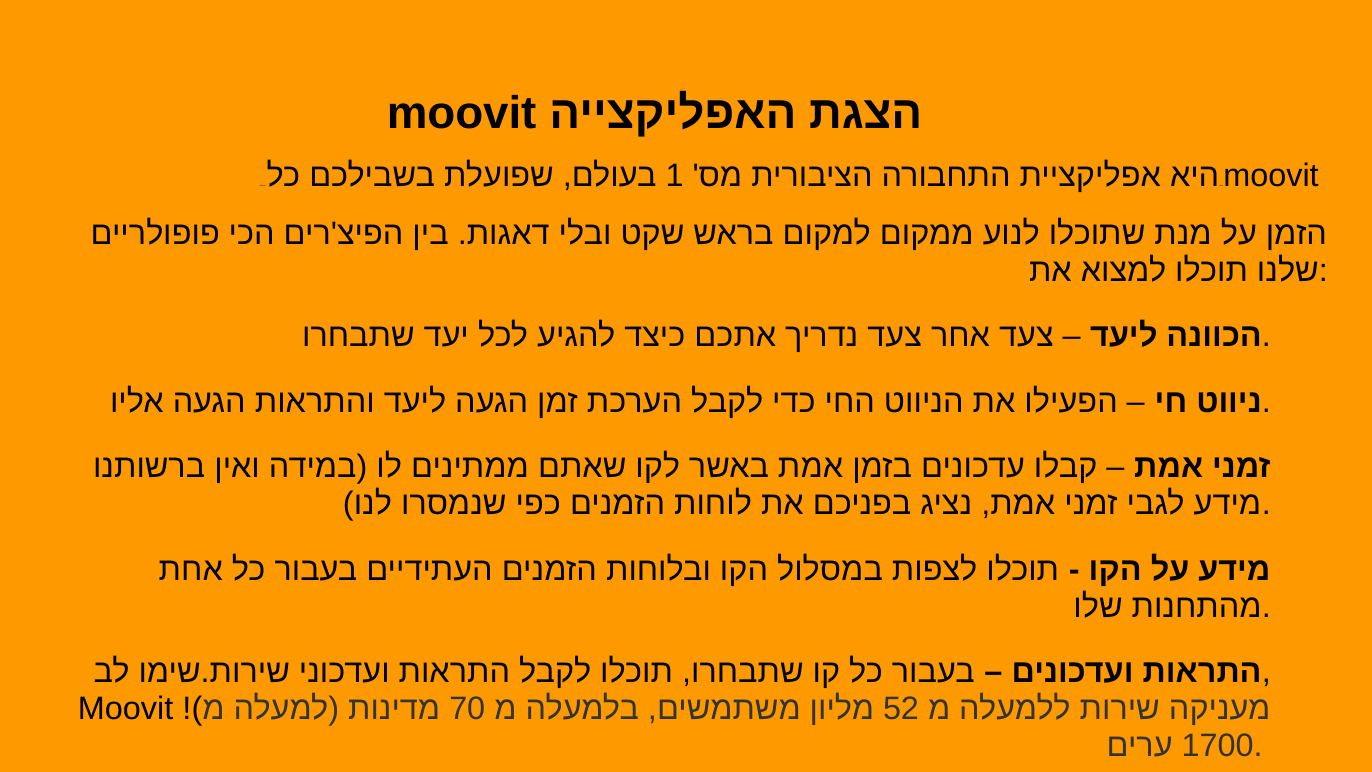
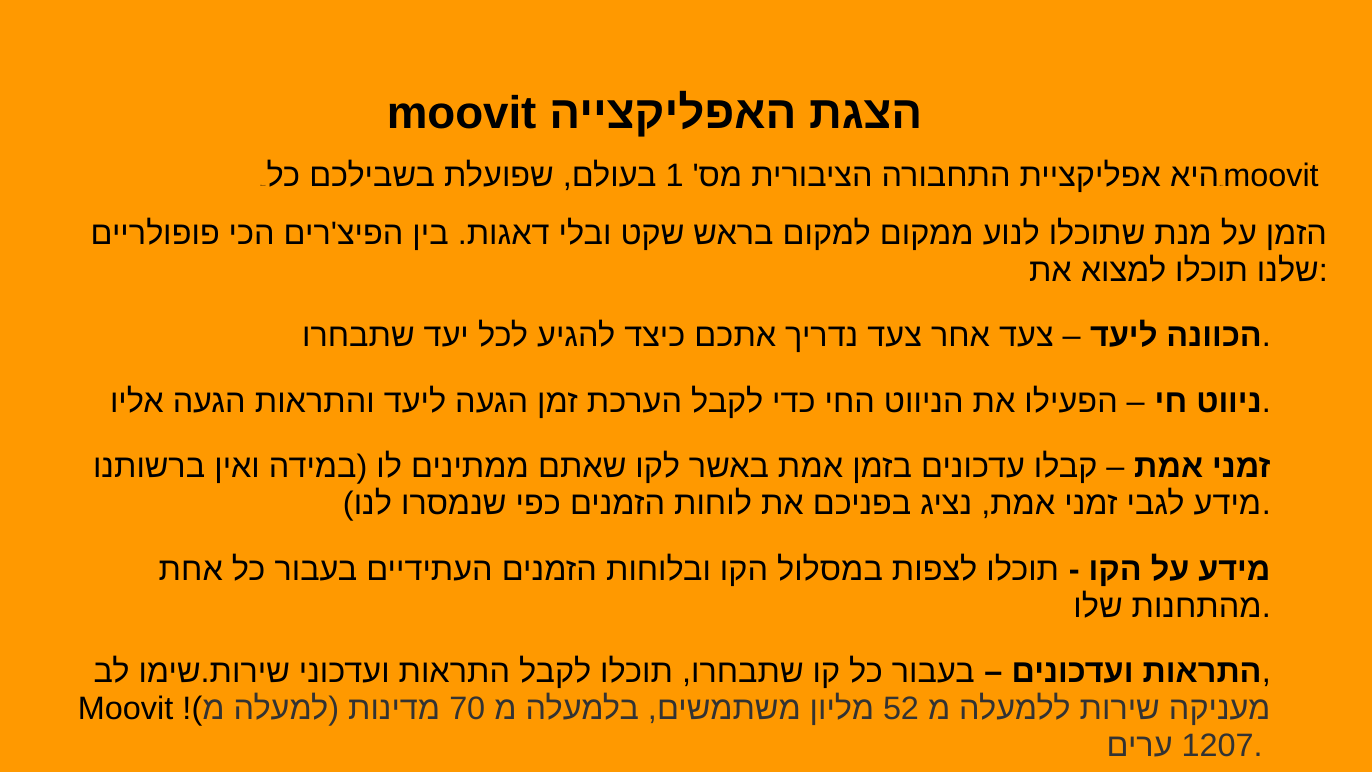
1700: 1700 -> 1207
